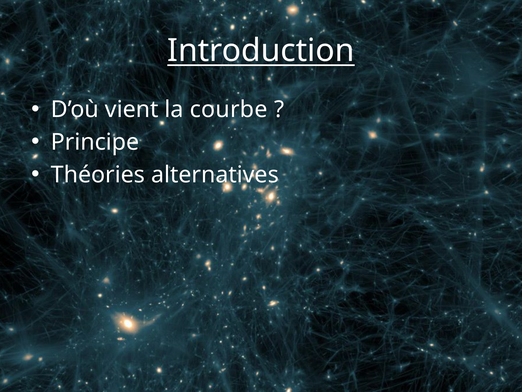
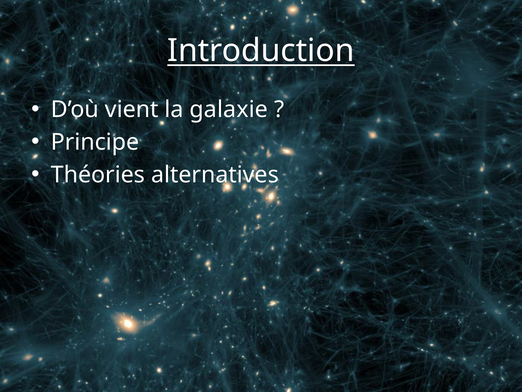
courbe: courbe -> galaxie
